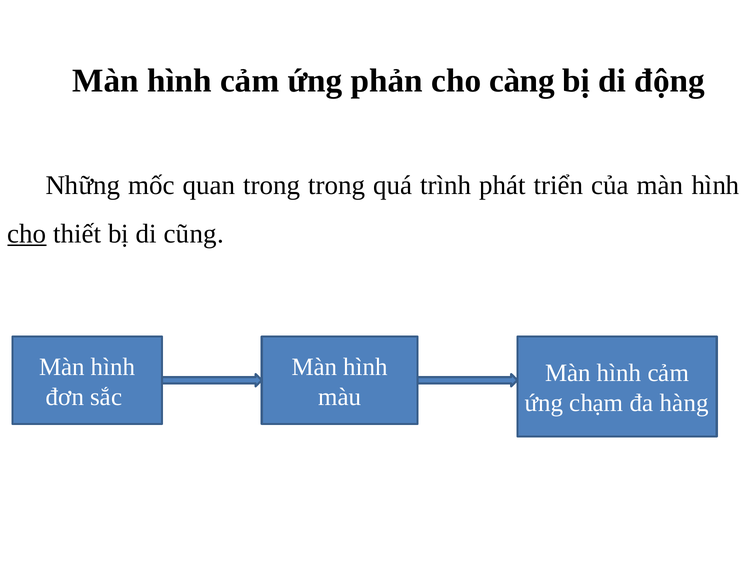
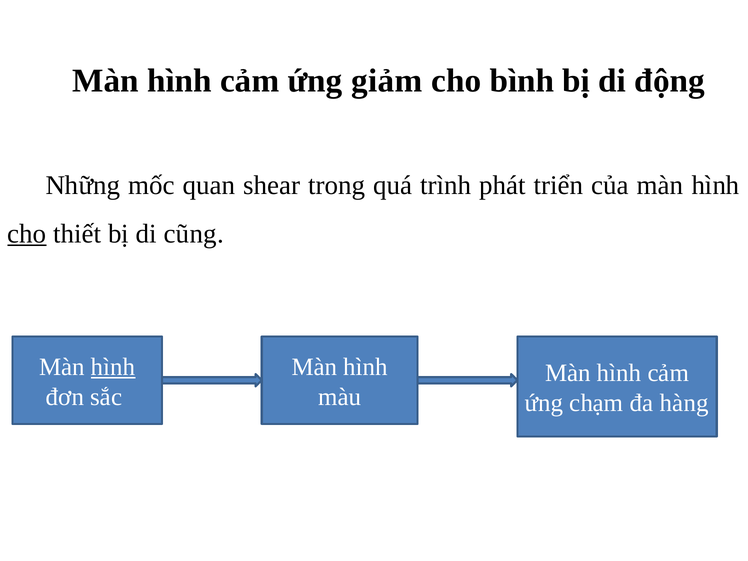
phản: phản -> giảm
càng: càng -> bình
quan trong: trong -> shear
hình at (113, 367) underline: none -> present
